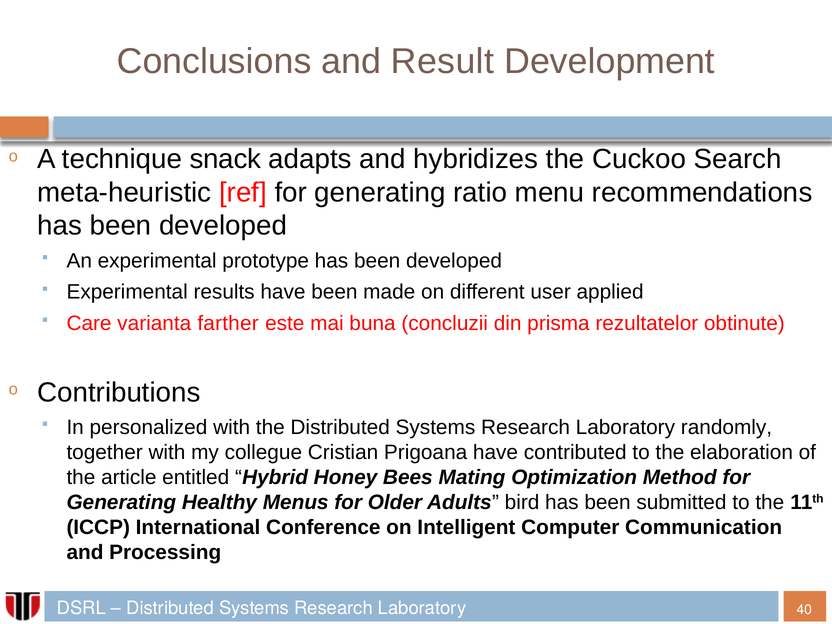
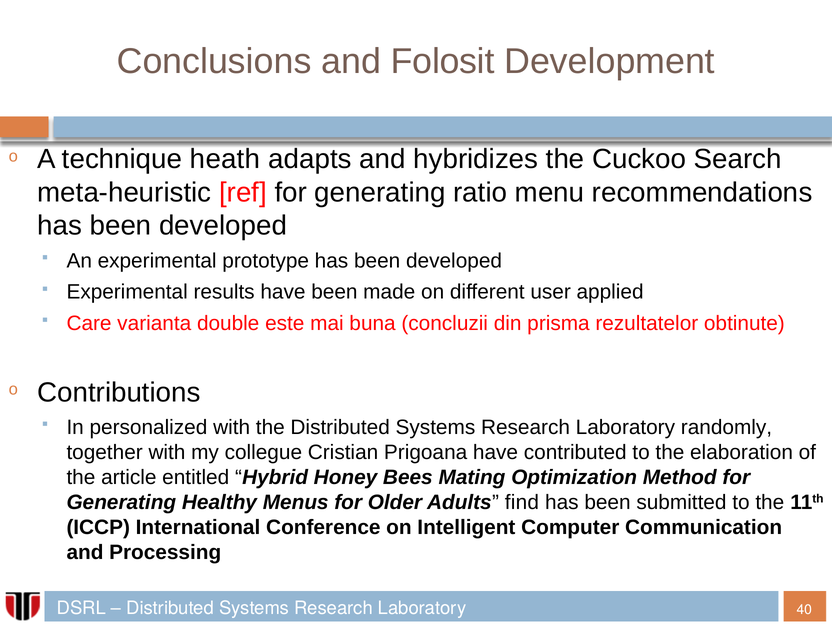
Result: Result -> Folosit
snack: snack -> heath
farther: farther -> double
bird: bird -> find
